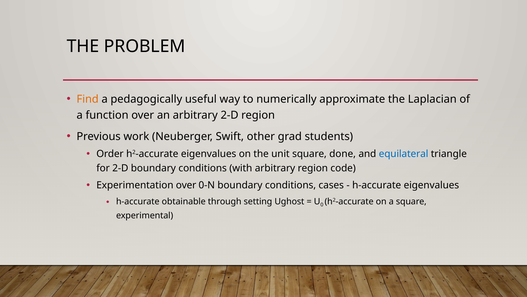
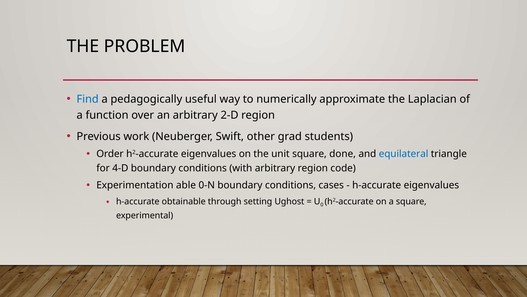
Find colour: orange -> blue
for 2-D: 2-D -> 4-D
Experimentation over: over -> able
